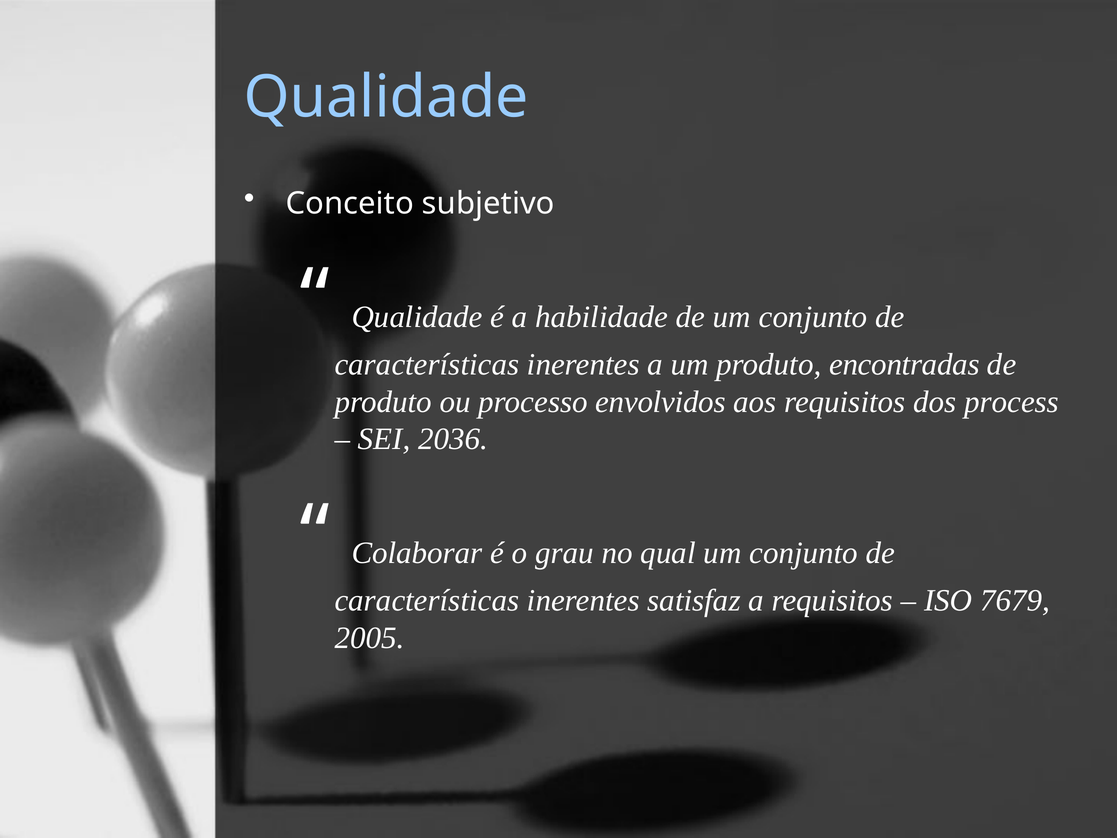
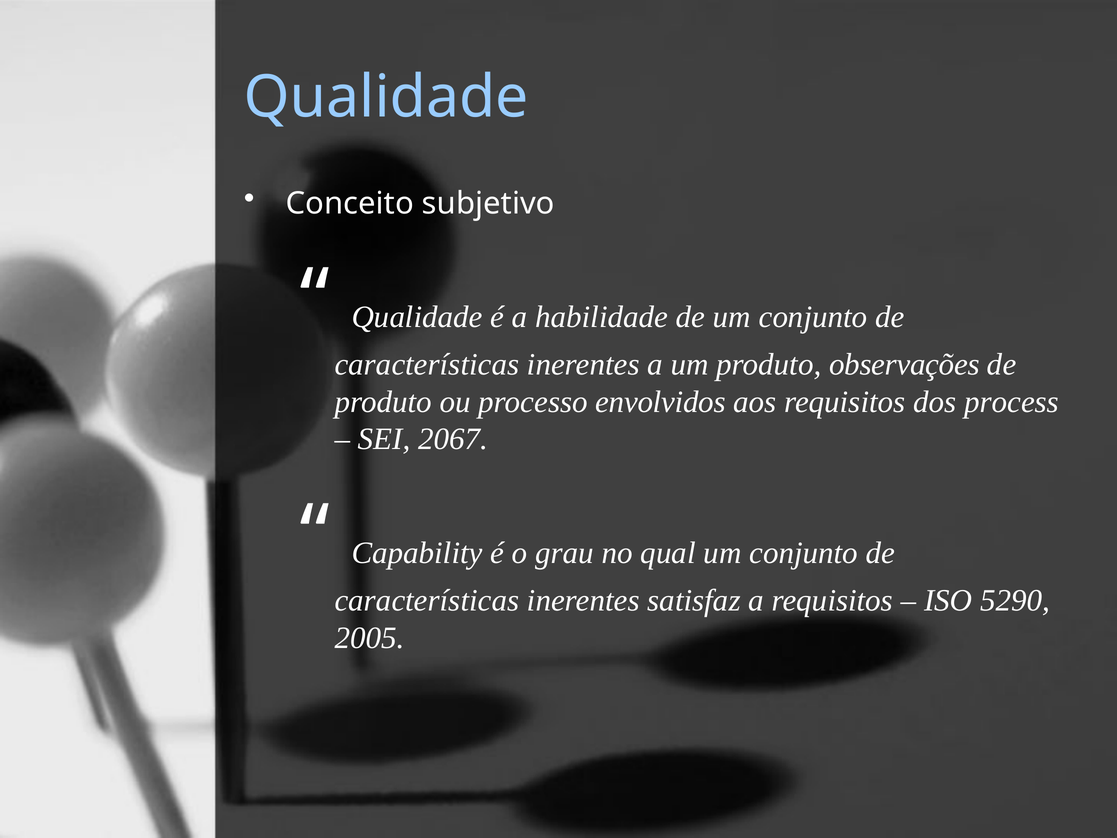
encontradas: encontradas -> observações
2036: 2036 -> 2067
Colaborar: Colaborar -> Capability
7679: 7679 -> 5290
